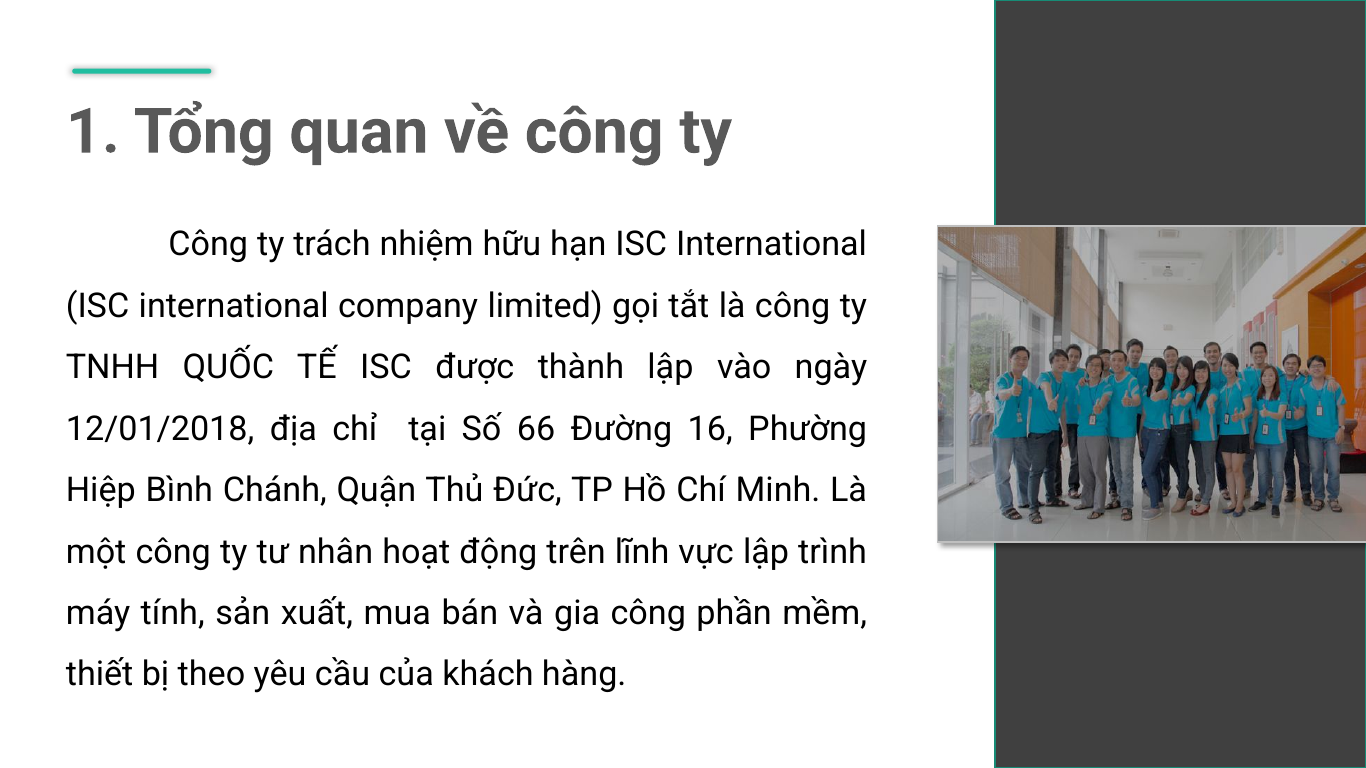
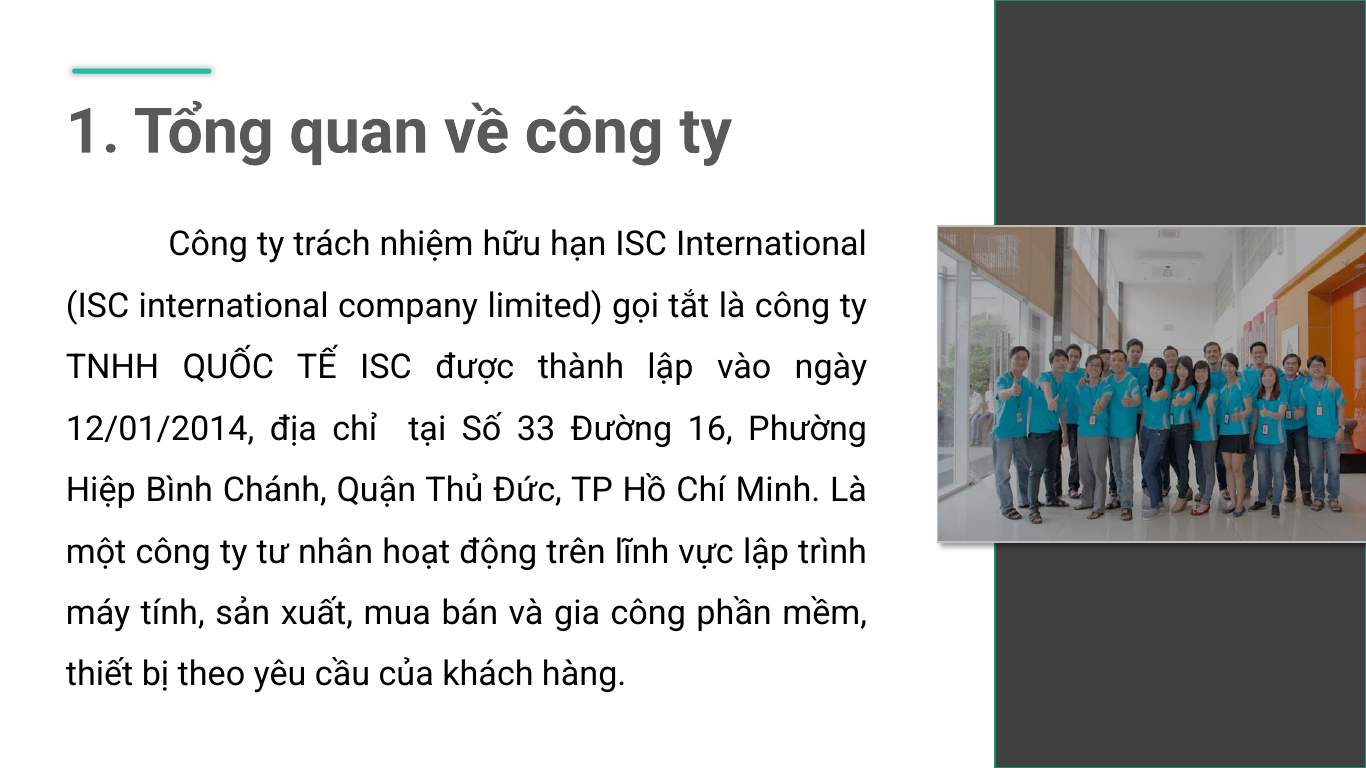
12/01/2018: 12/01/2018 -> 12/01/2014
66: 66 -> 33
